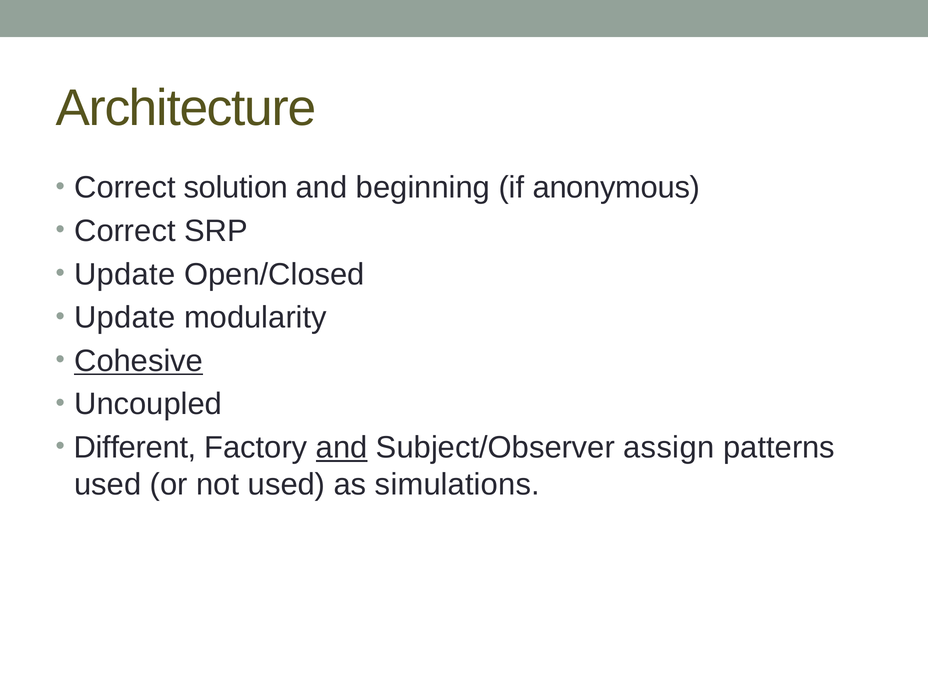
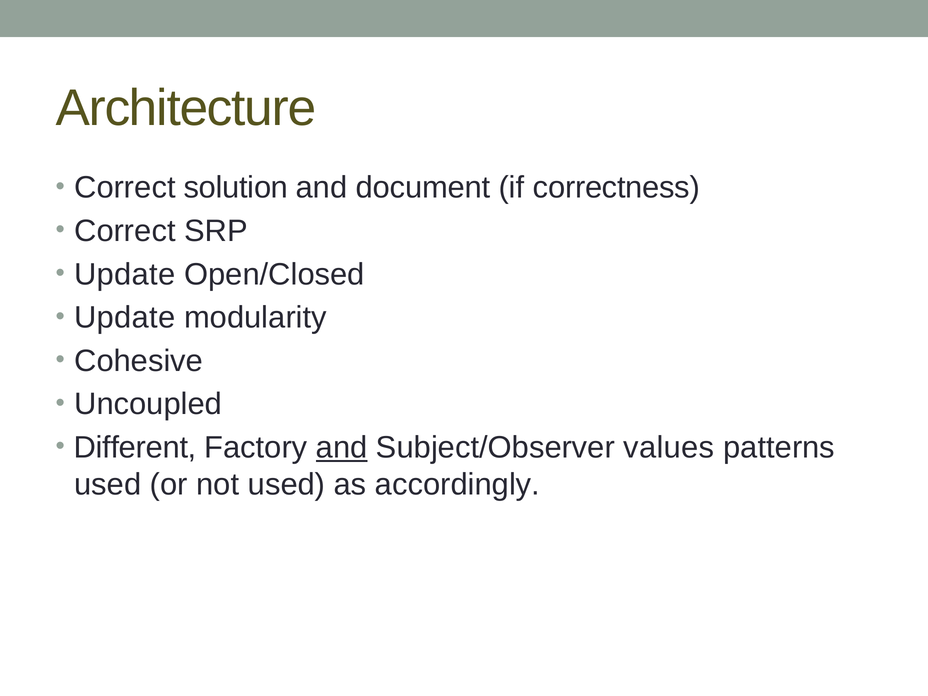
beginning: beginning -> document
anonymous: anonymous -> correctness
Cohesive underline: present -> none
assign: assign -> values
simulations: simulations -> accordingly
